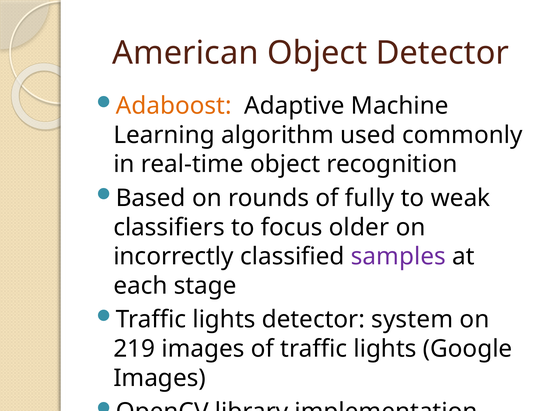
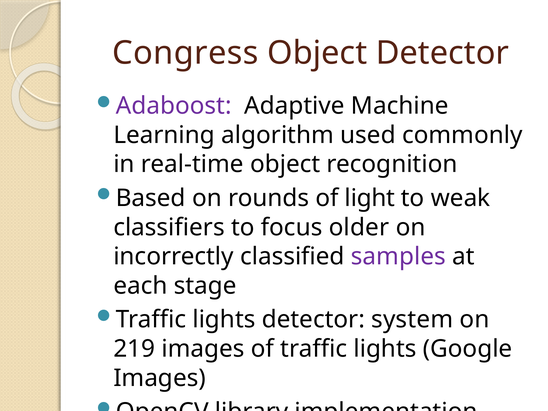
American: American -> Congress
Adaboost colour: orange -> purple
fully: fully -> light
